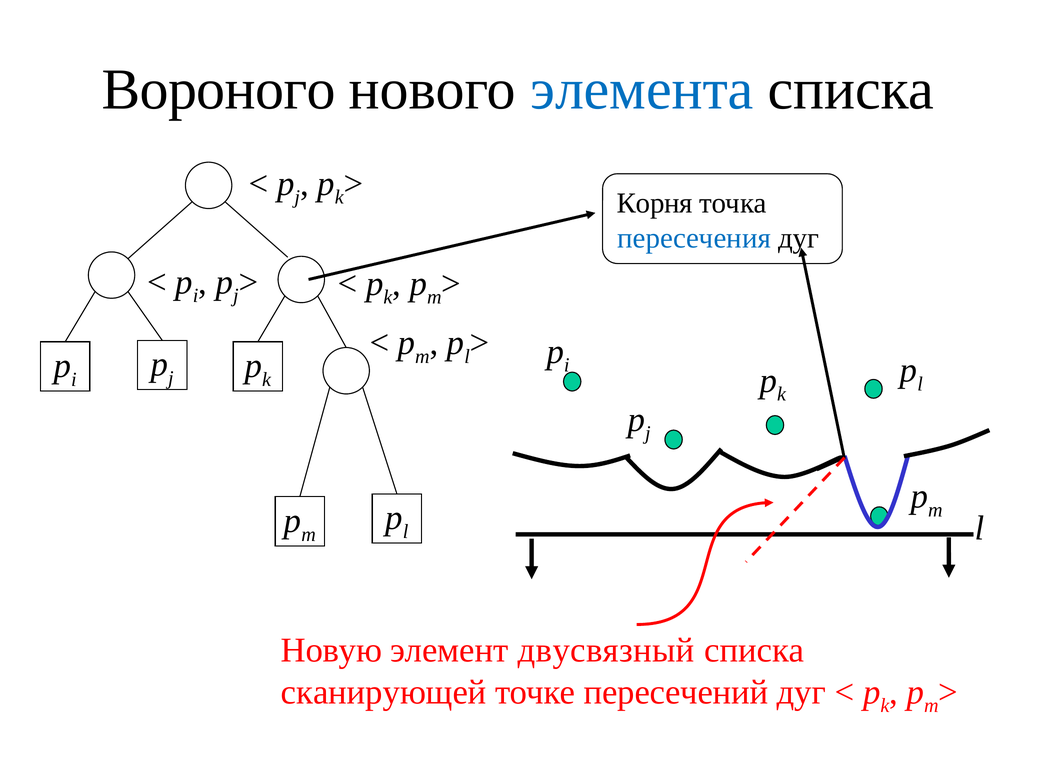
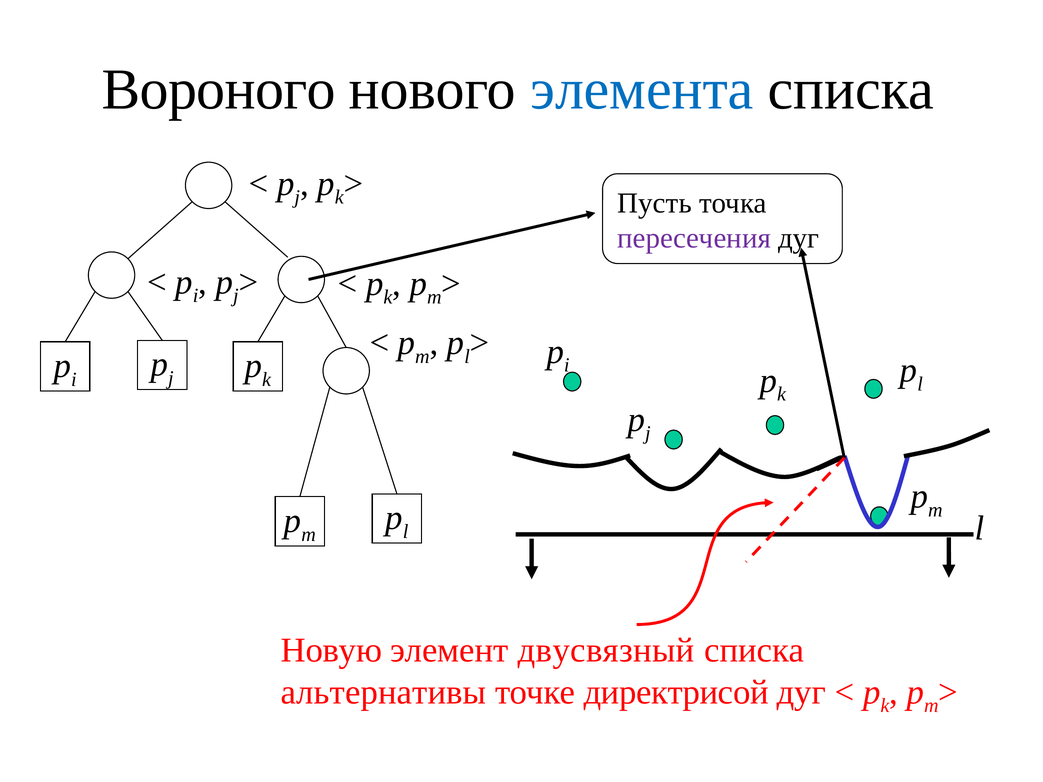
Корня: Корня -> Пусть
пересечения colour: blue -> purple
сканирующей: сканирующей -> альтернативы
пересечений: пересечений -> директрисой
